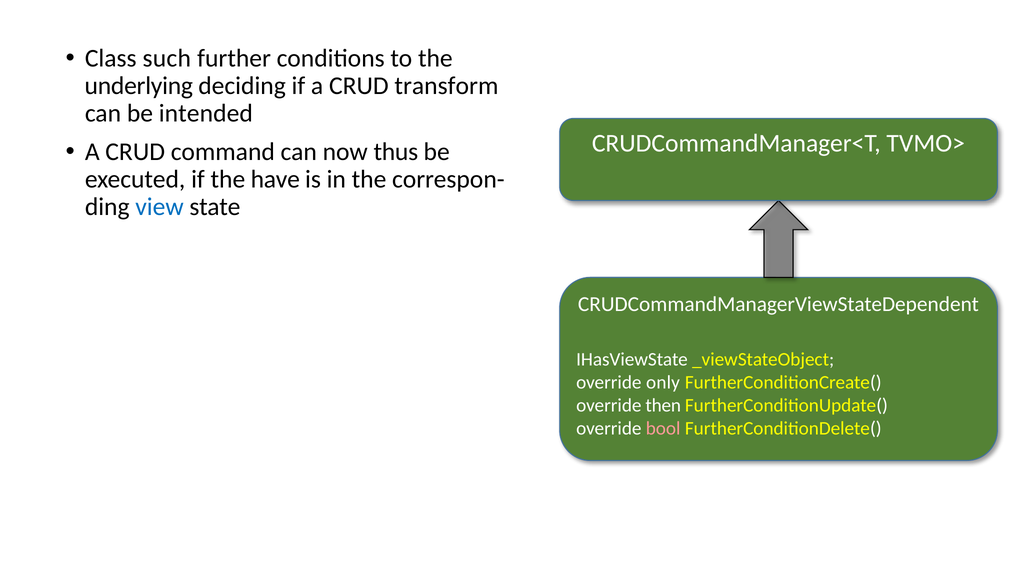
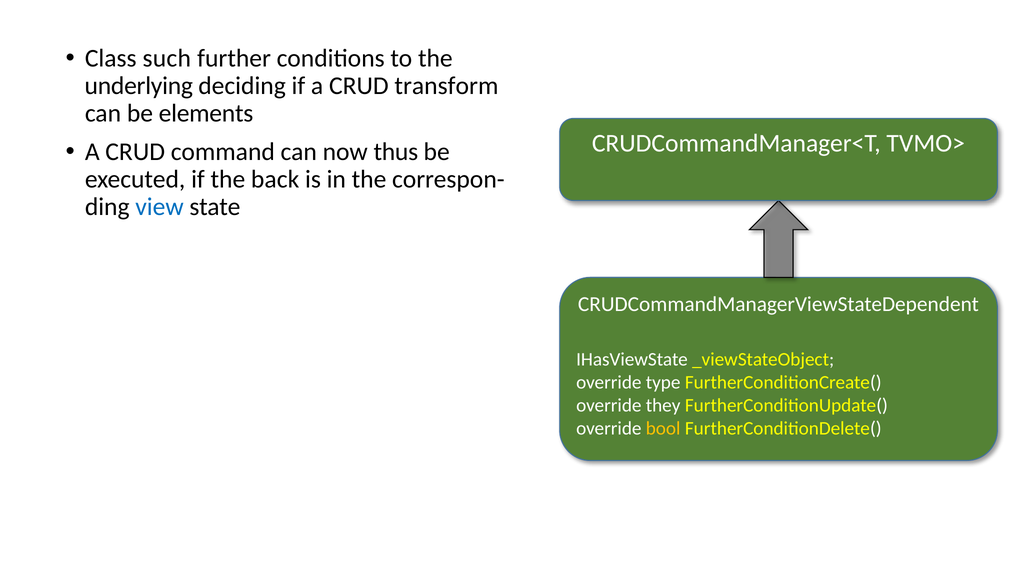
intended: intended -> elements
have: have -> back
only: only -> type
then: then -> they
bool colour: pink -> yellow
